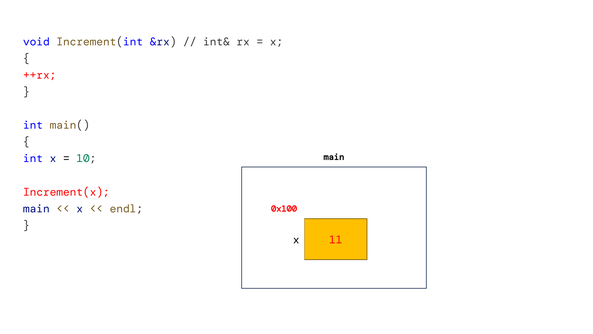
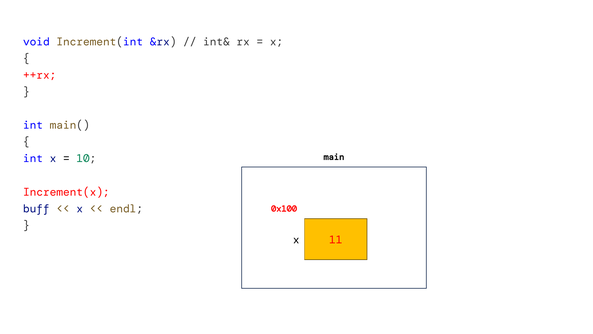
main at (36, 208): main -> buff
